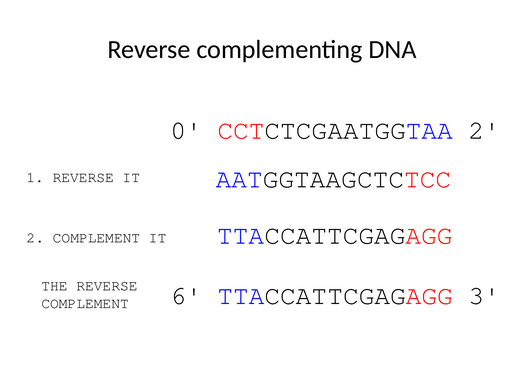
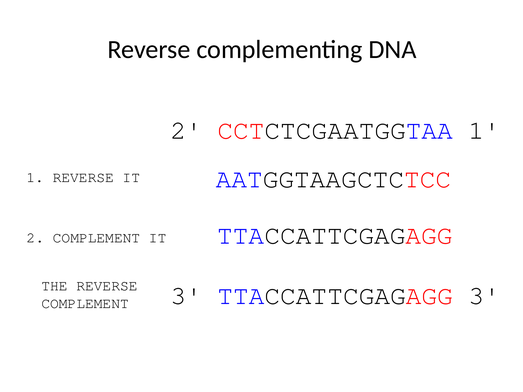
0 at (186, 130): 0 -> 2
CCTCTCGAATGGTAA 2: 2 -> 1
6 at (186, 296): 6 -> 3
